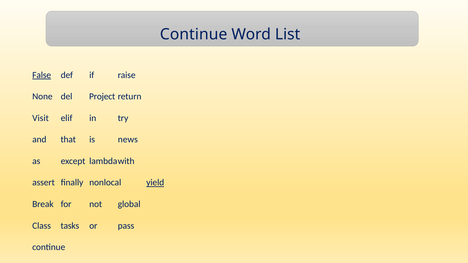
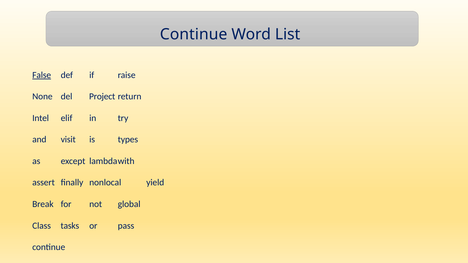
Visit: Visit -> Intel
that: that -> visit
news: news -> types
yield underline: present -> none
